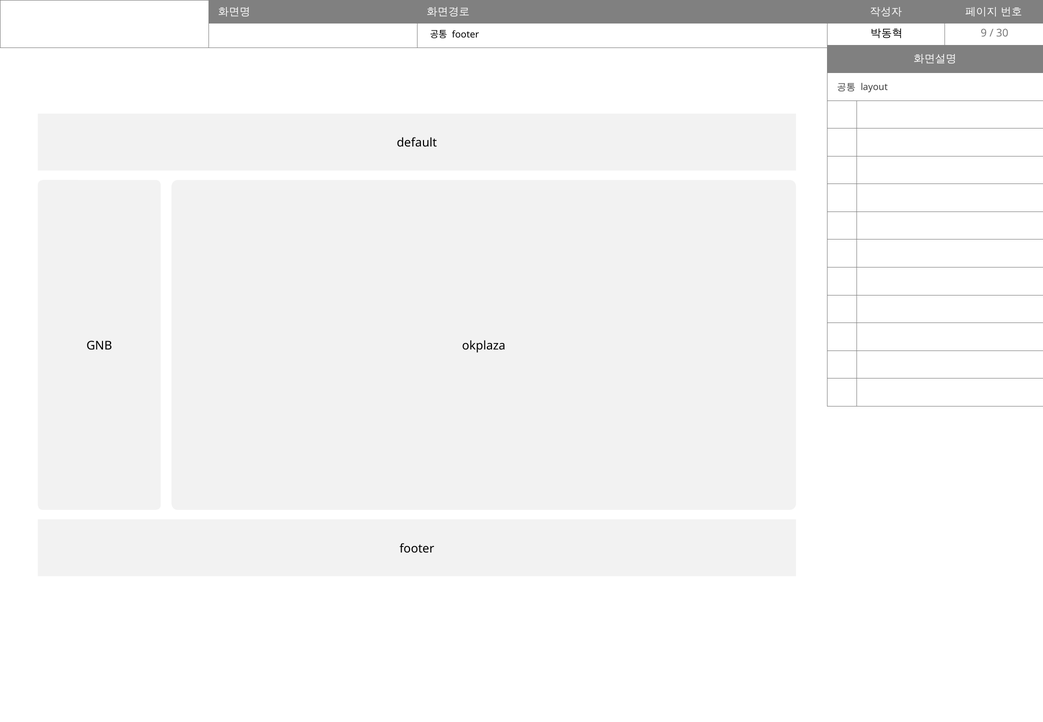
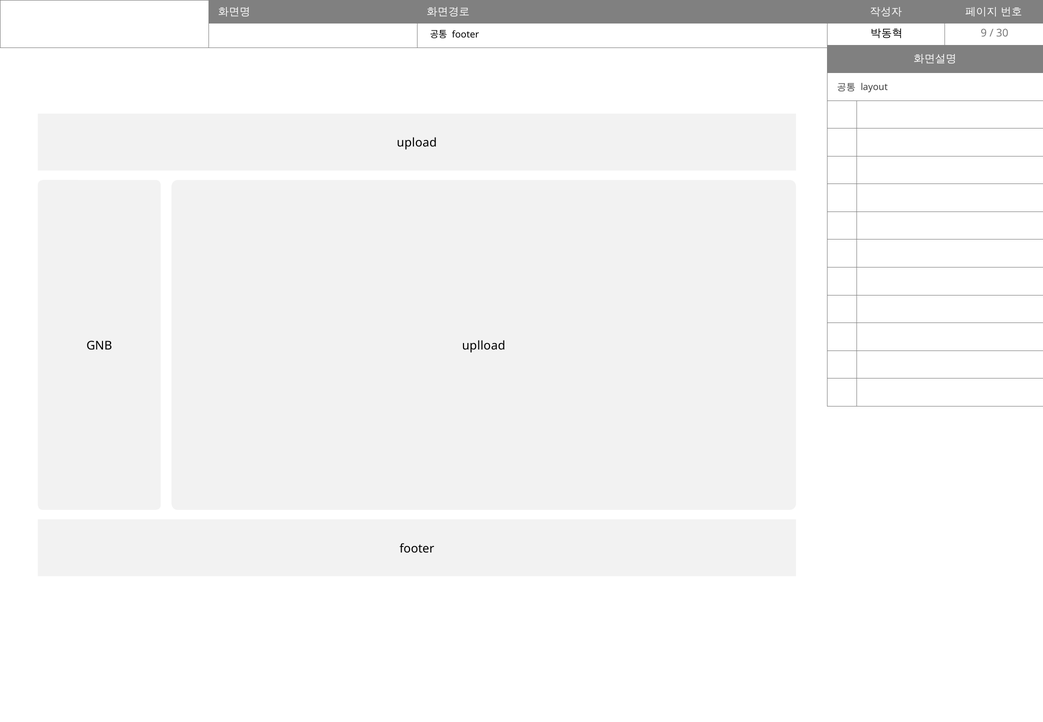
default: default -> upload
okplaza: okplaza -> uplload
